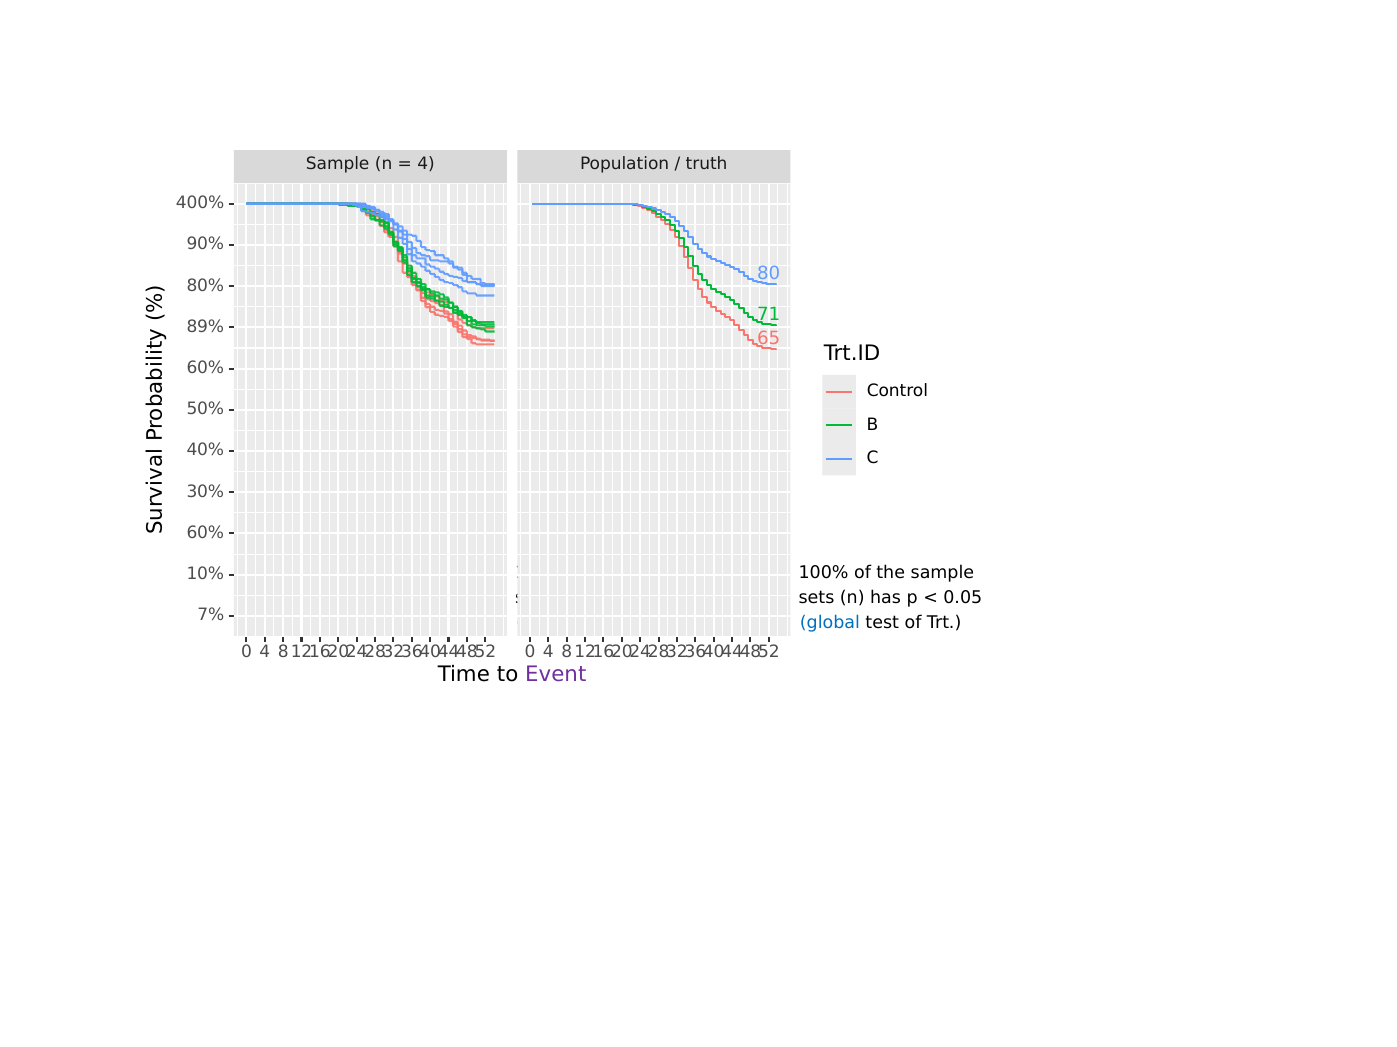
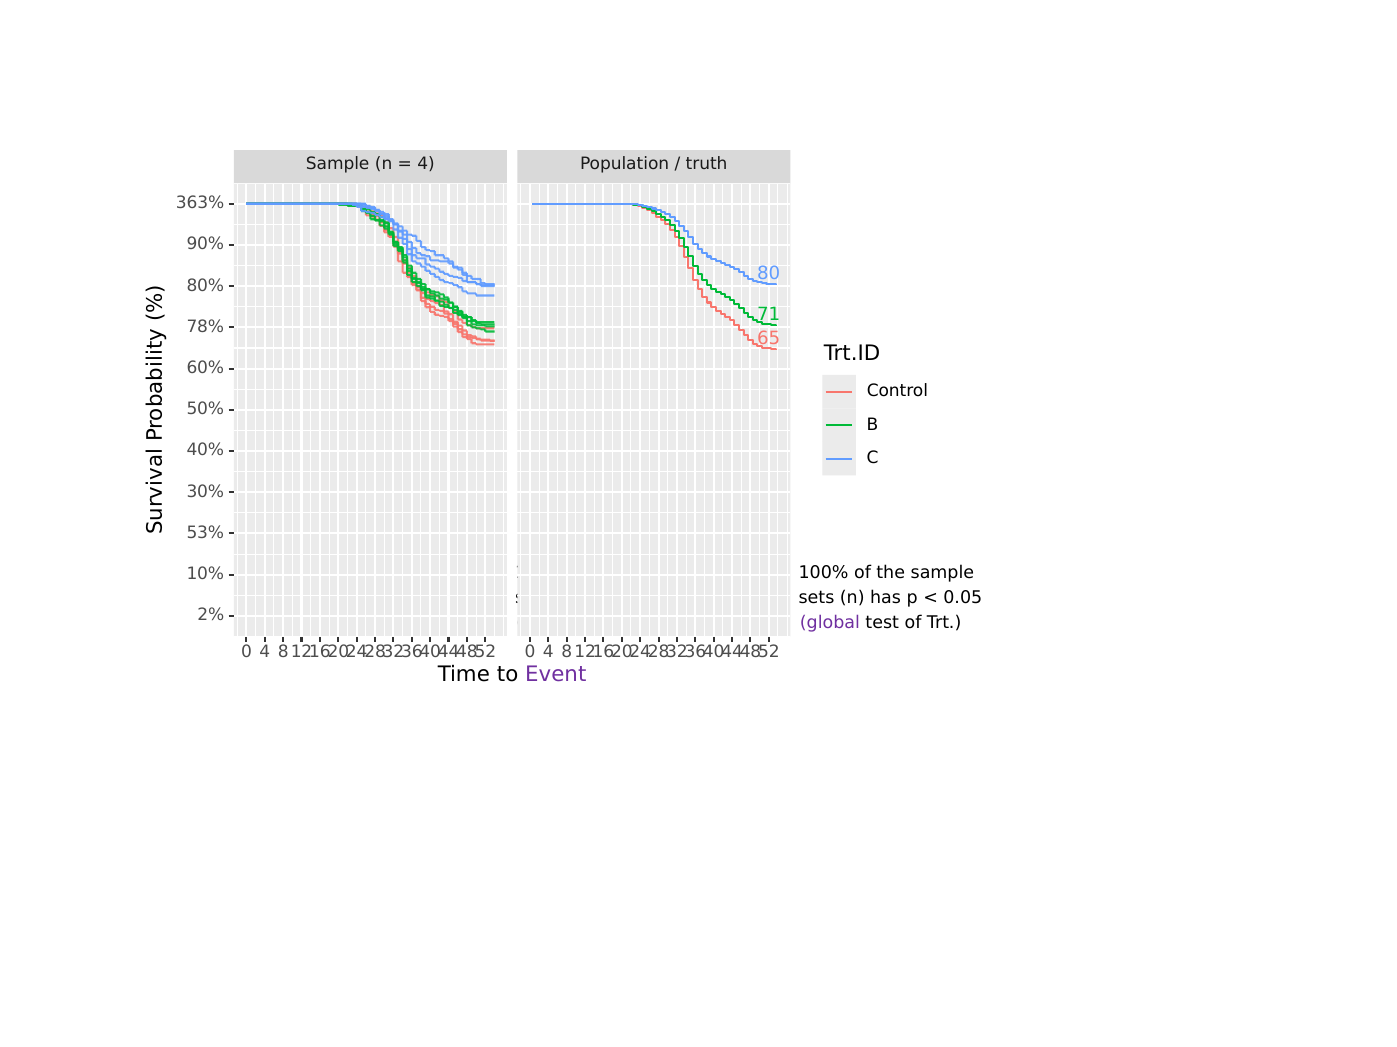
400%: 400% -> 363%
89%: 89% -> 78%
60% at (205, 533): 60% -> 53%
7%: 7% -> 2%
global at (830, 623) colour: blue -> purple
